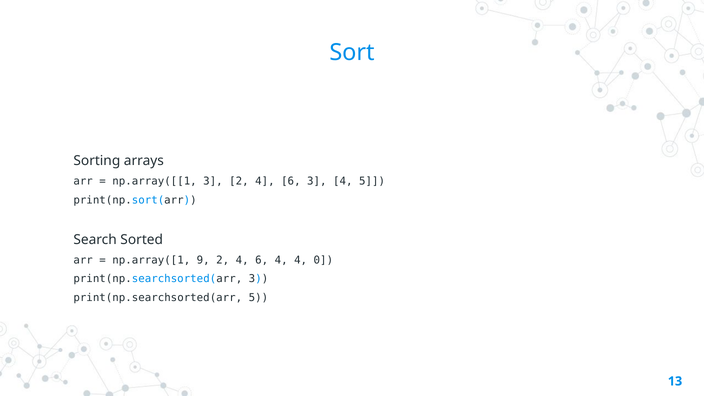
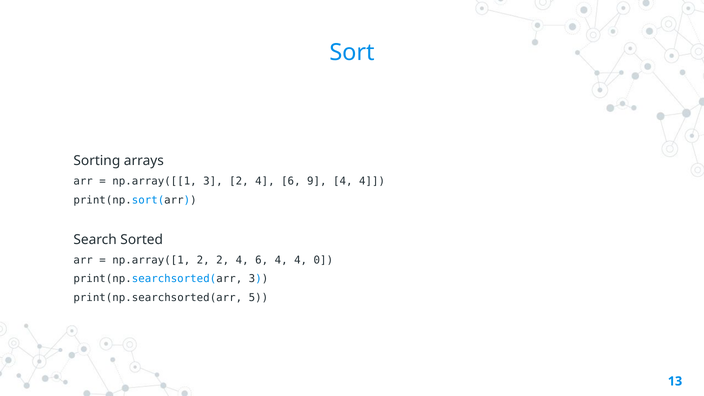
6 3: 3 -> 9
5 at (372, 181): 5 -> 4
np.array([1 9: 9 -> 2
